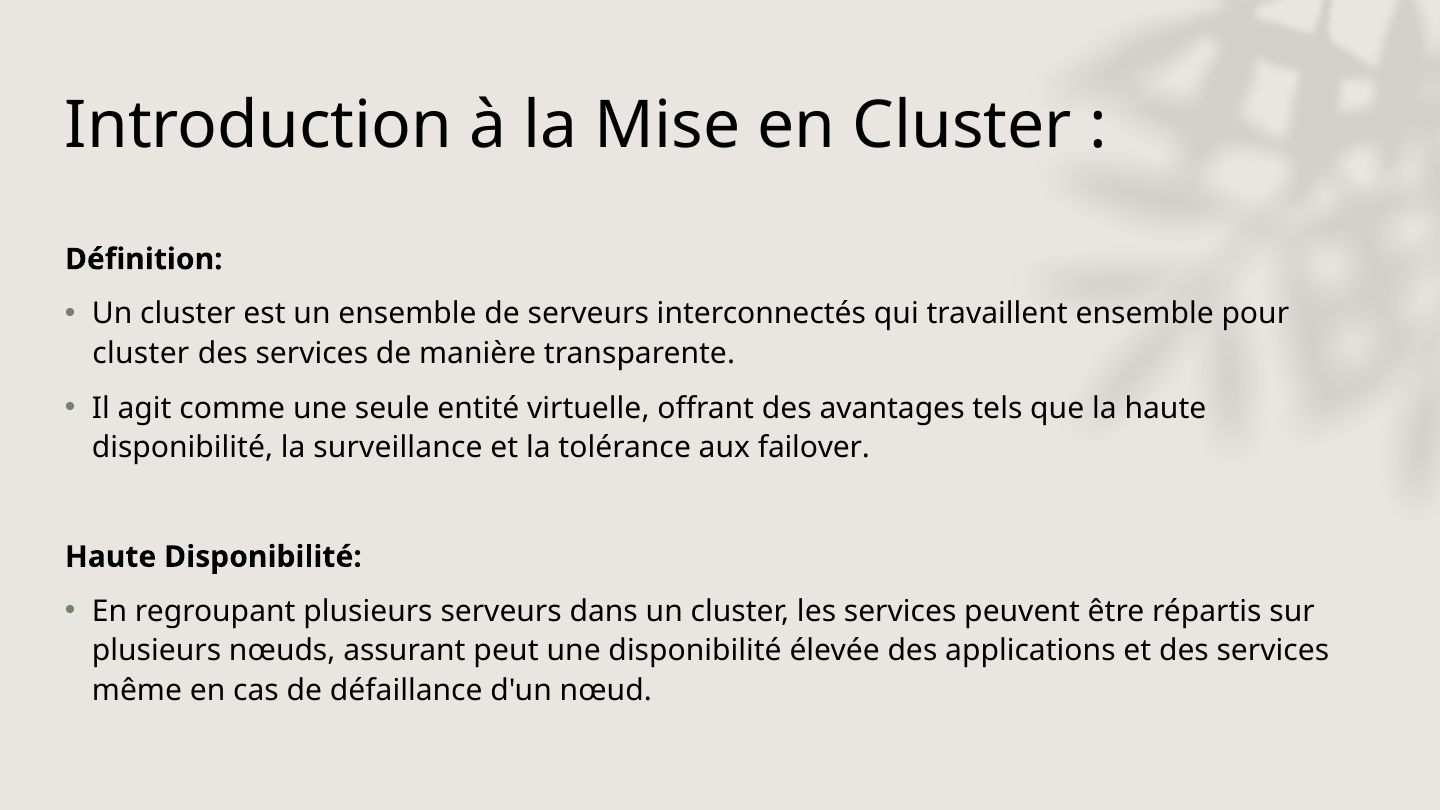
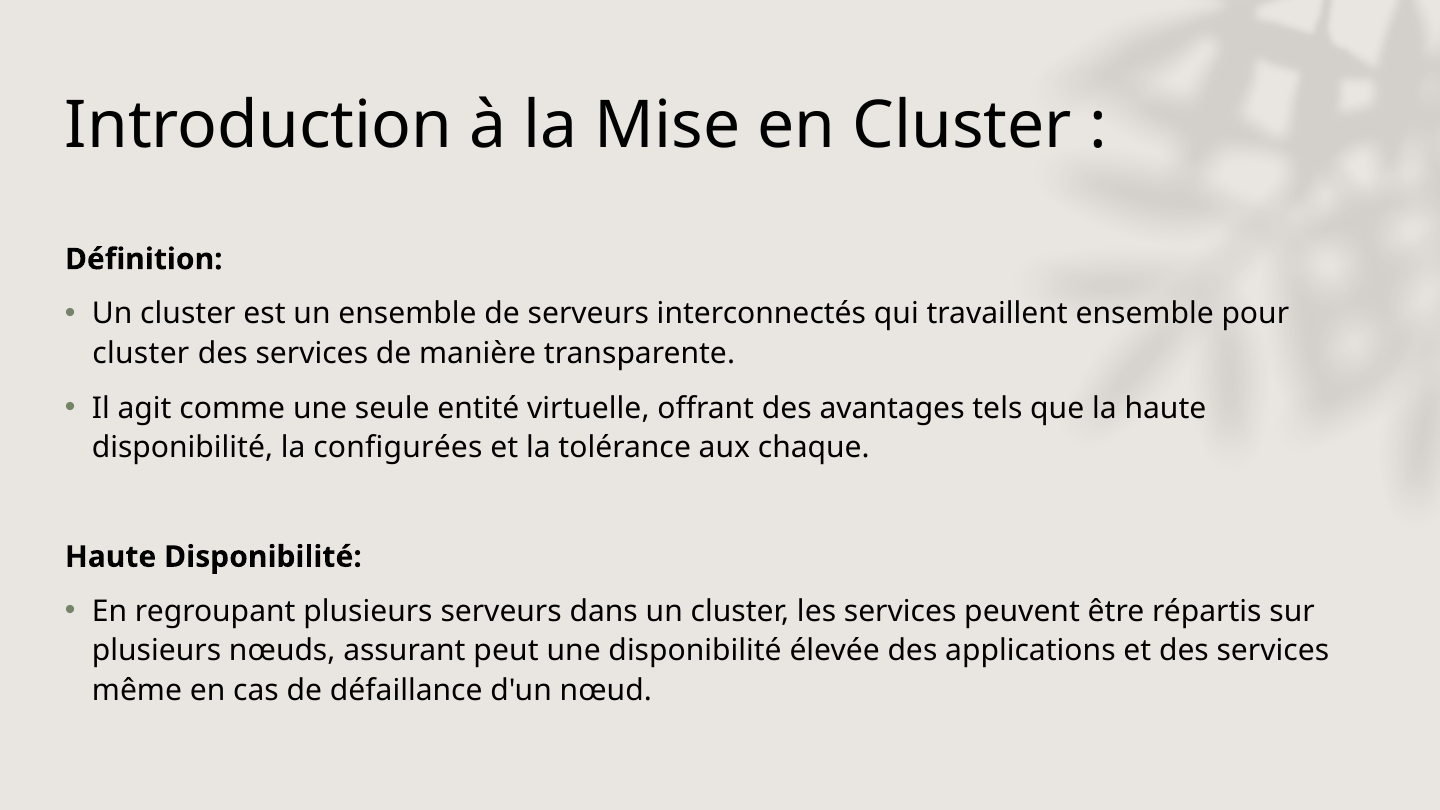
surveillance: surveillance -> configurées
failover: failover -> chaque
